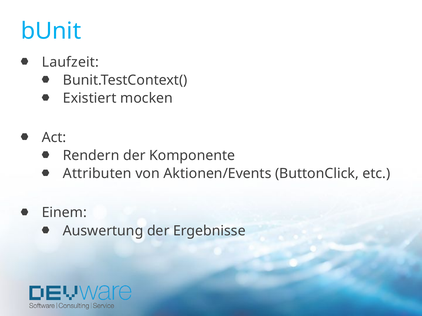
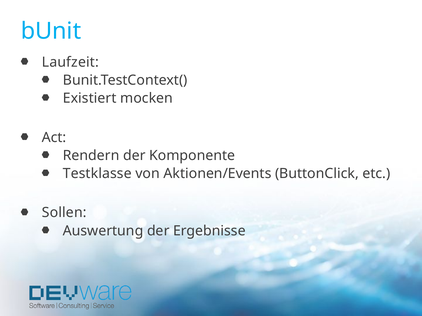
Attributen: Attributen -> Testklasse
Einem: Einem -> Sollen
